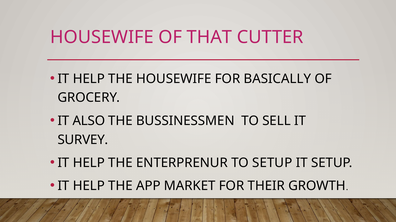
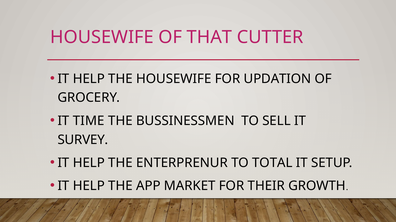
BASICALLY: BASICALLY -> UPDATION
ALSO: ALSO -> TIME
TO SETUP: SETUP -> TOTAL
